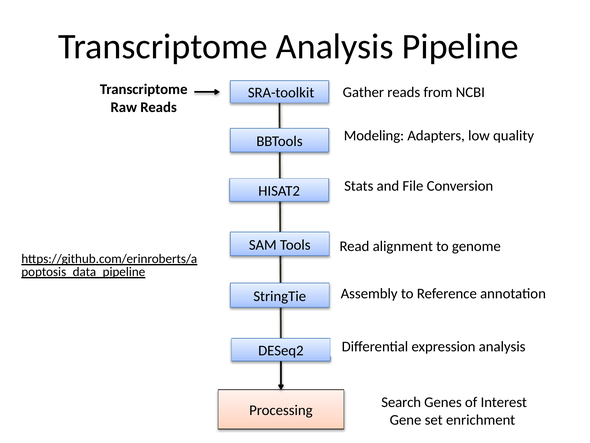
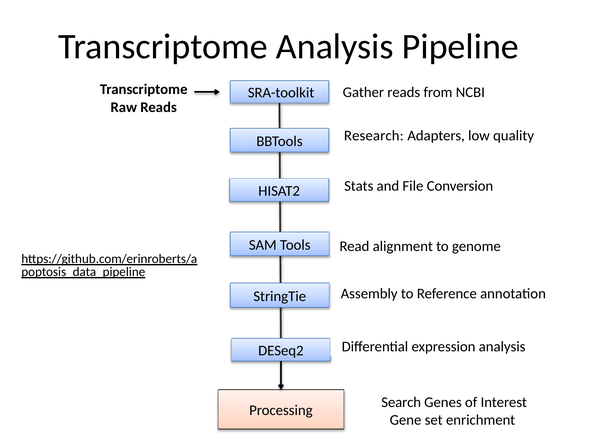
Modeling: Modeling -> Research
